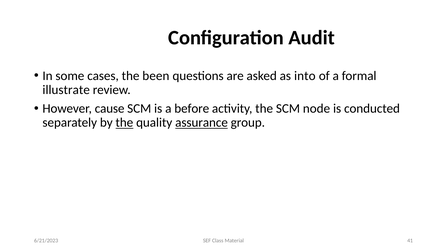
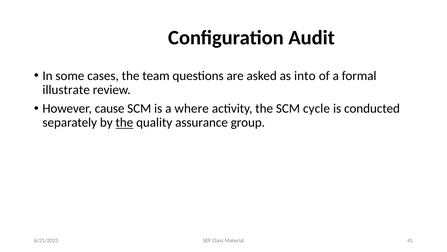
been: been -> team
before: before -> where
node: node -> cycle
assurance underline: present -> none
